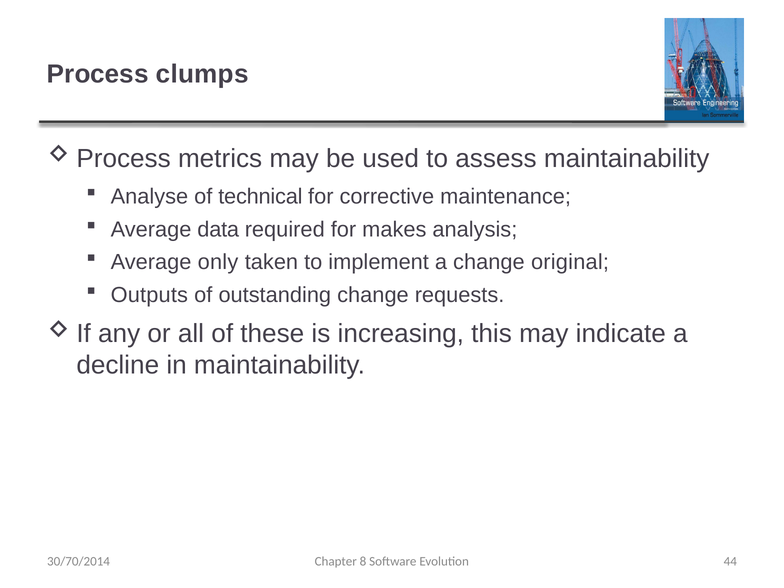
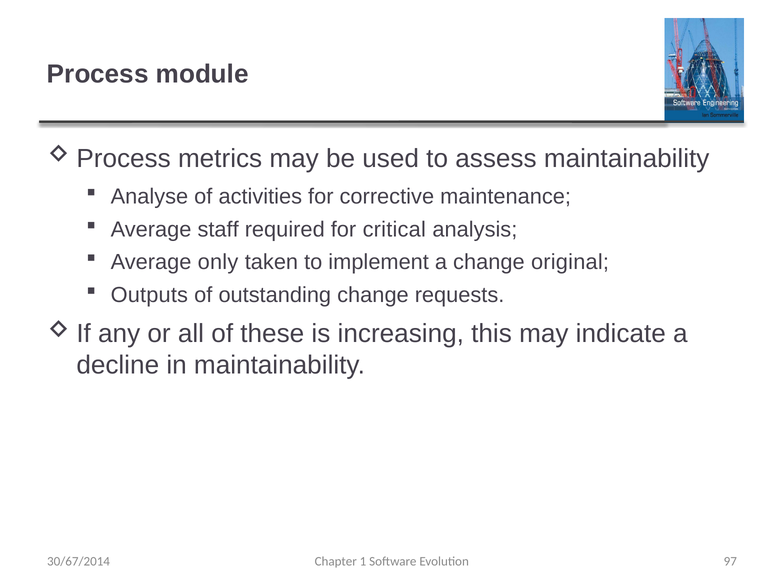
clumps: clumps -> module
technical: technical -> activities
data: data -> staff
makes: makes -> critical
8: 8 -> 1
44: 44 -> 97
30/70/2014: 30/70/2014 -> 30/67/2014
